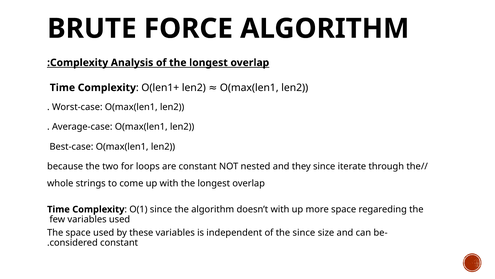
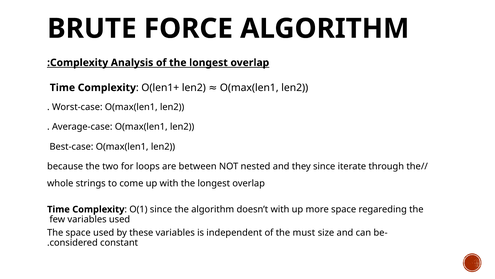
are constant: constant -> between
the since: since -> must
